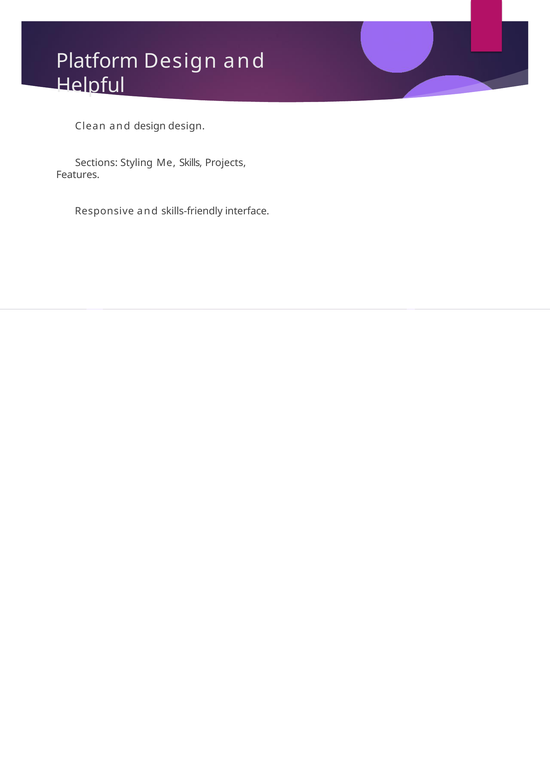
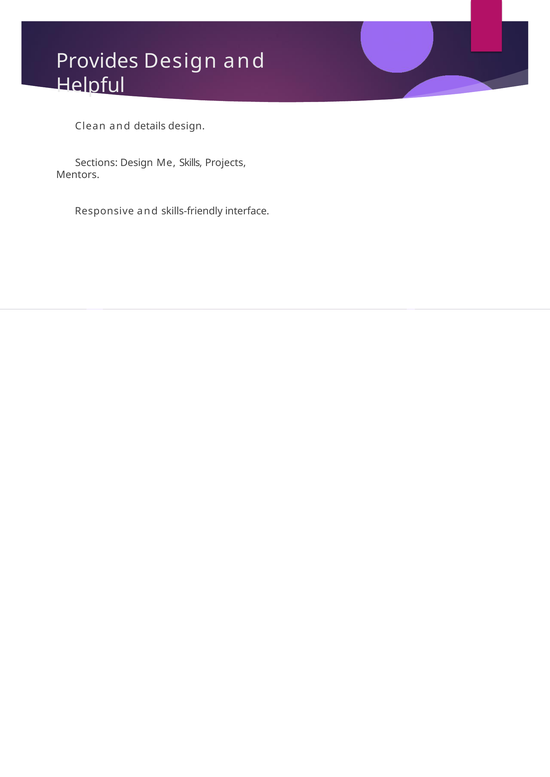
Platform: Platform -> Provides
and design: design -> details
Sections Styling: Styling -> Design
Features: Features -> Mentors
